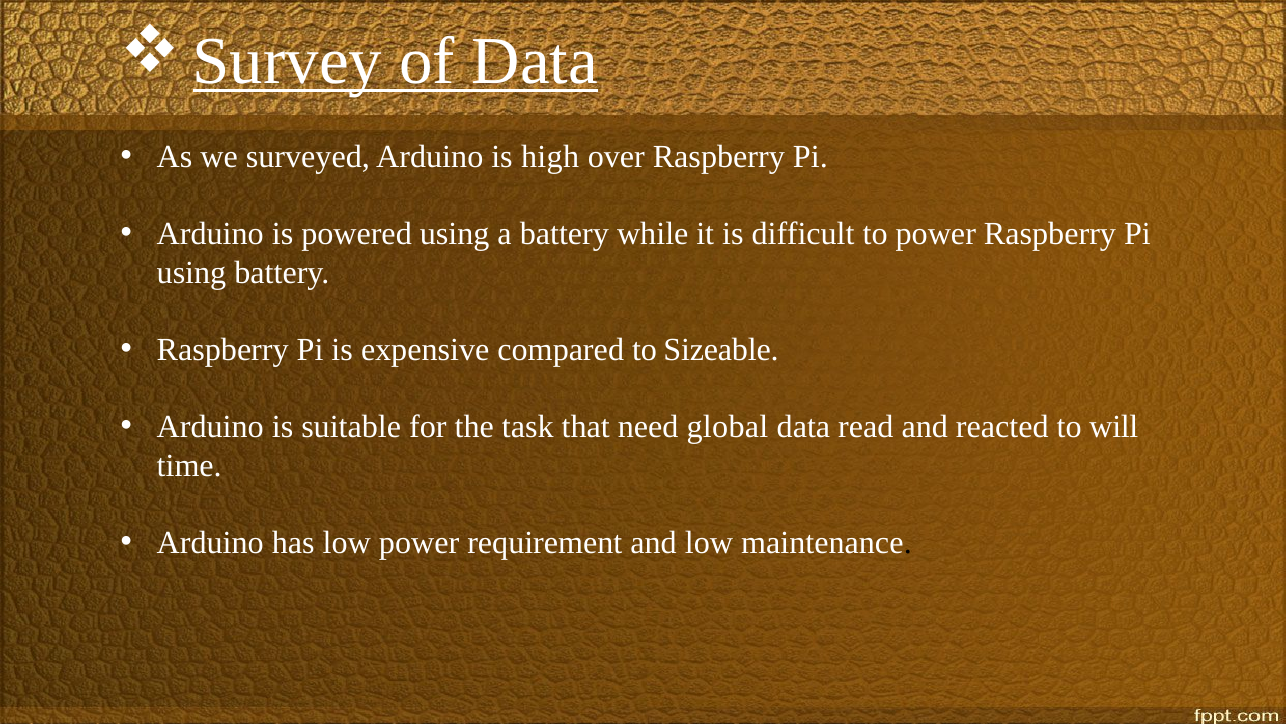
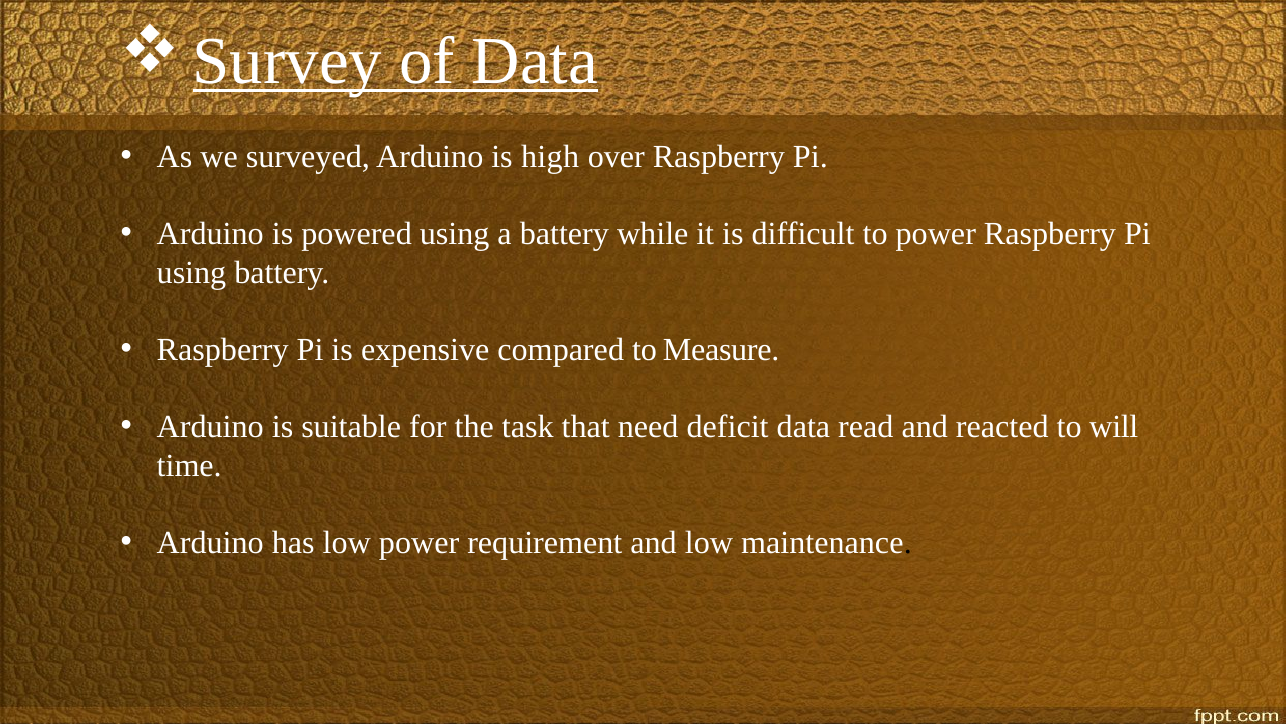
Sizeable: Sizeable -> Measure
global: global -> deficit
